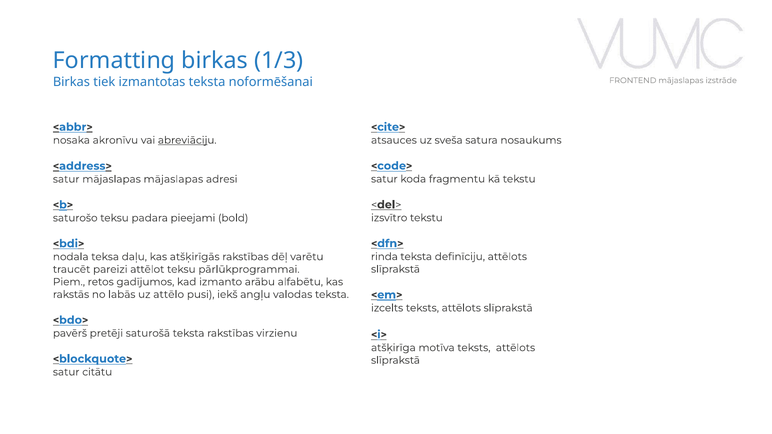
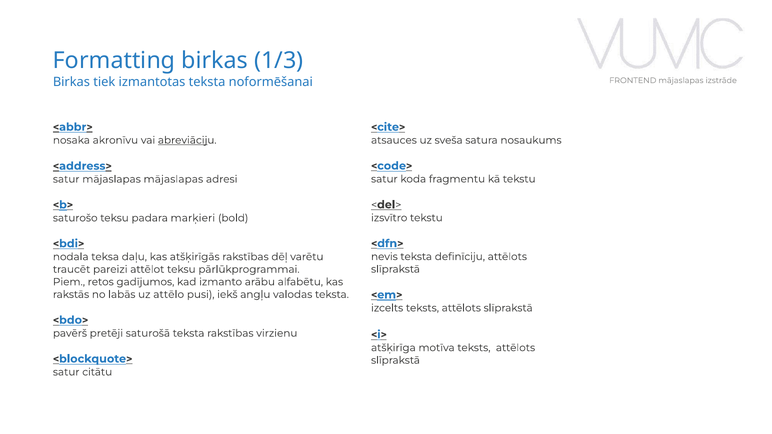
pieejami: pieejami -> marķieri
rinda: rinda -> nevis
